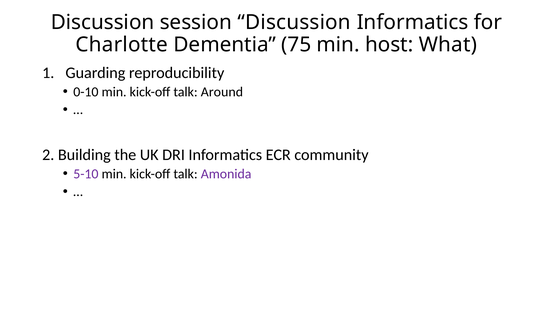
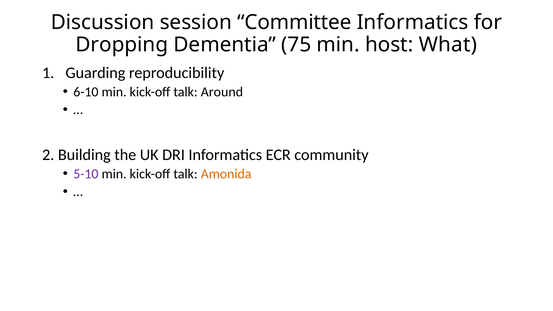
session Discussion: Discussion -> Committee
Charlotte: Charlotte -> Dropping
0-10: 0-10 -> 6-10
Amonida colour: purple -> orange
